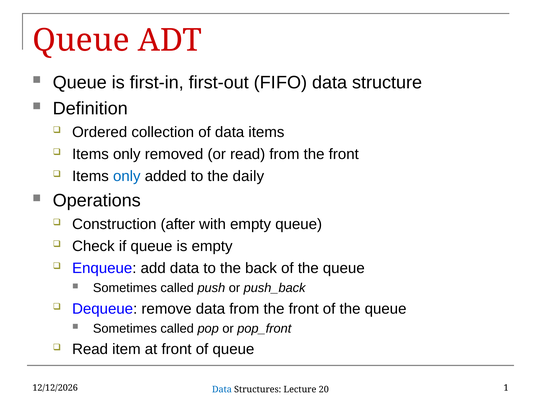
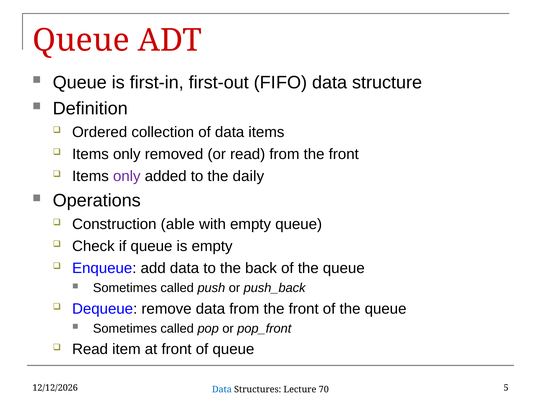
only at (127, 176) colour: blue -> purple
after: after -> able
1: 1 -> 5
20: 20 -> 70
